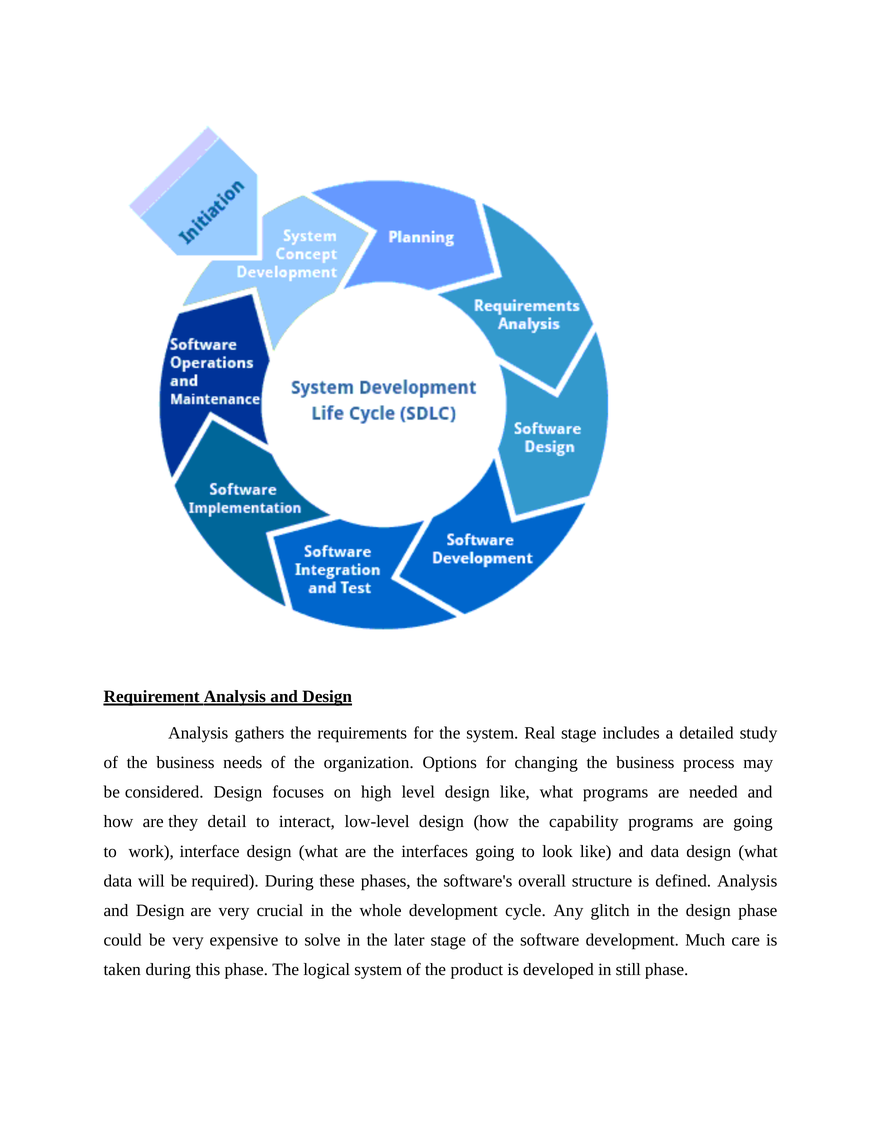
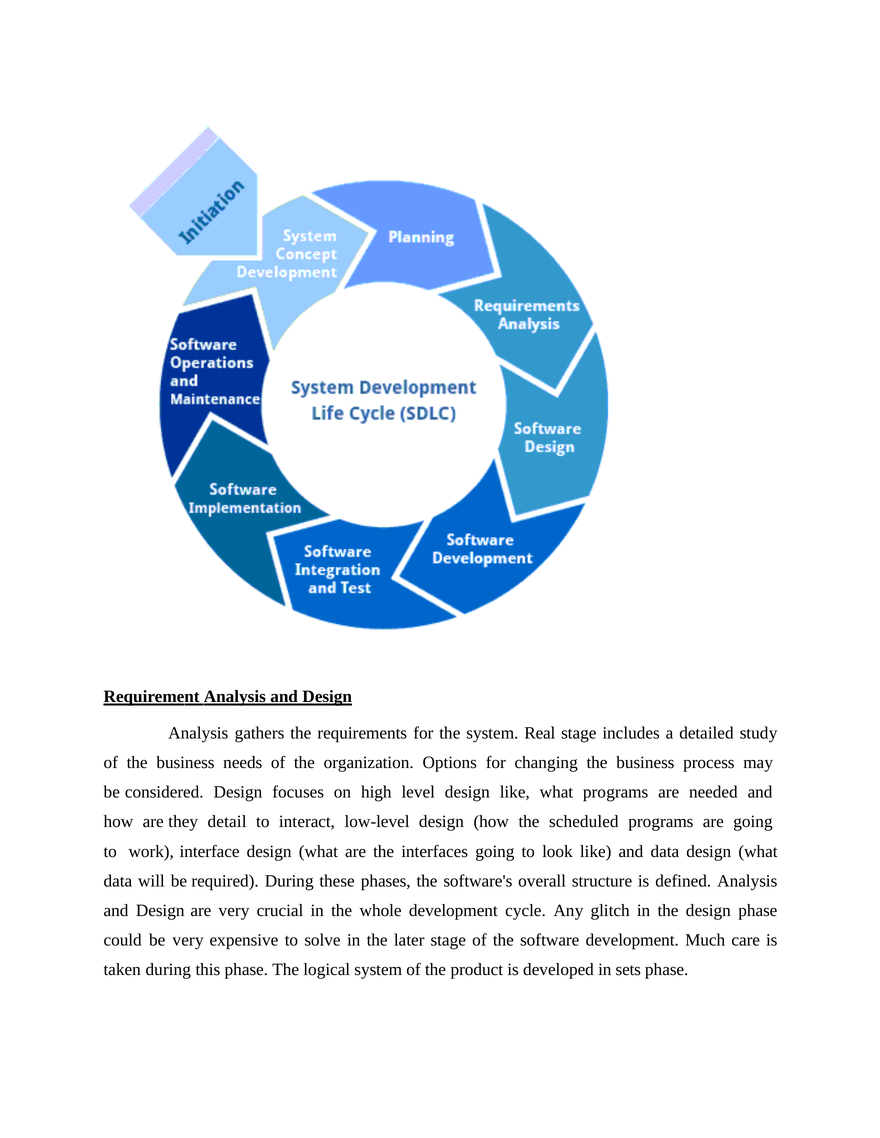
capability: capability -> scheduled
still: still -> sets
